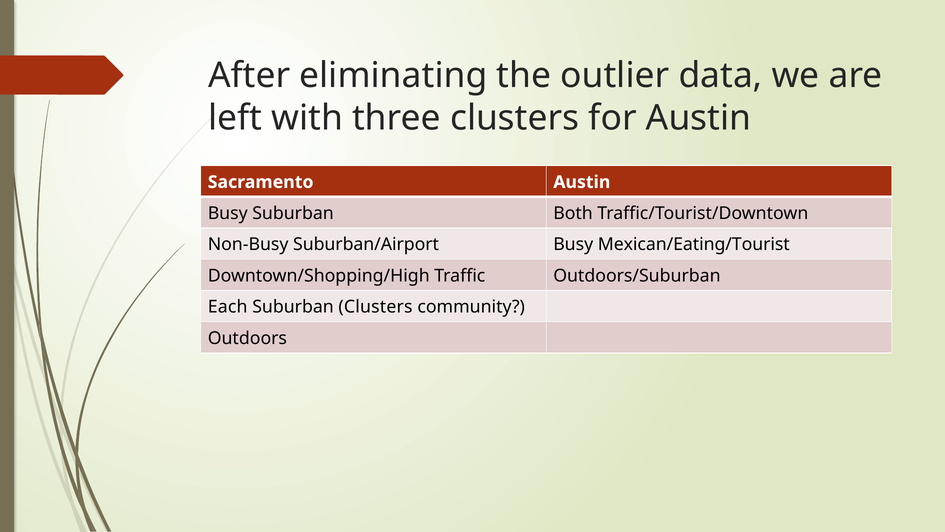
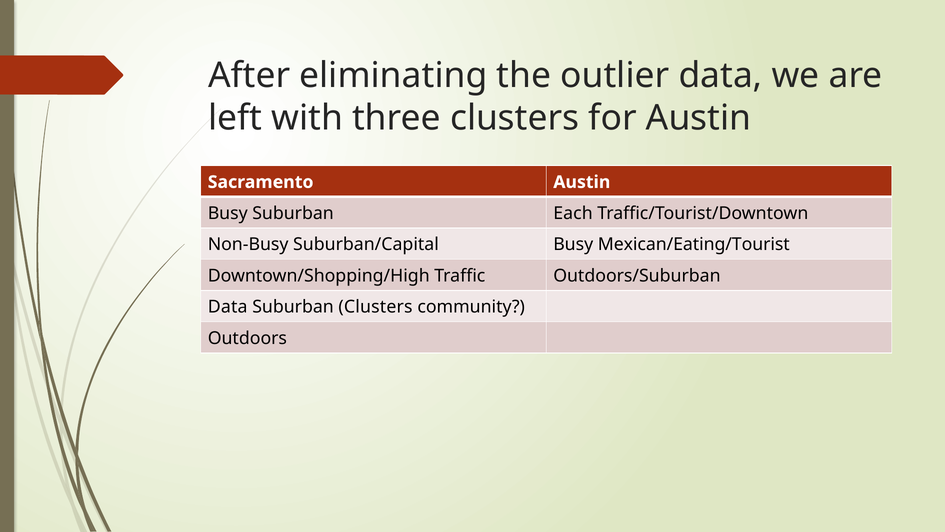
Both: Both -> Each
Suburban/Airport: Suburban/Airport -> Suburban/Capital
Each at (228, 307): Each -> Data
